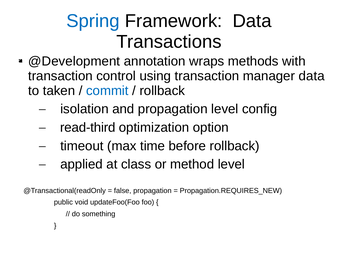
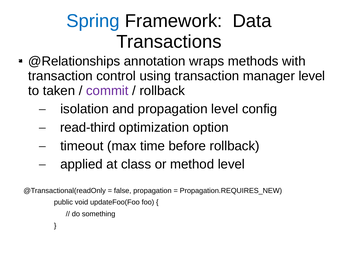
@Development: @Development -> @Relationships
manager data: data -> level
commit colour: blue -> purple
